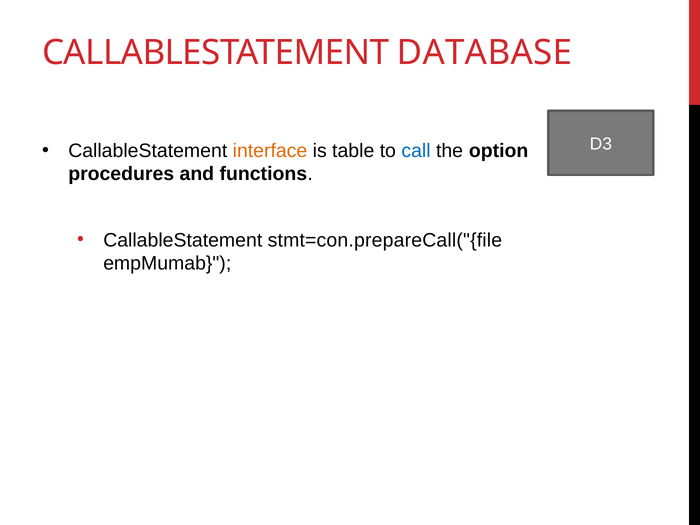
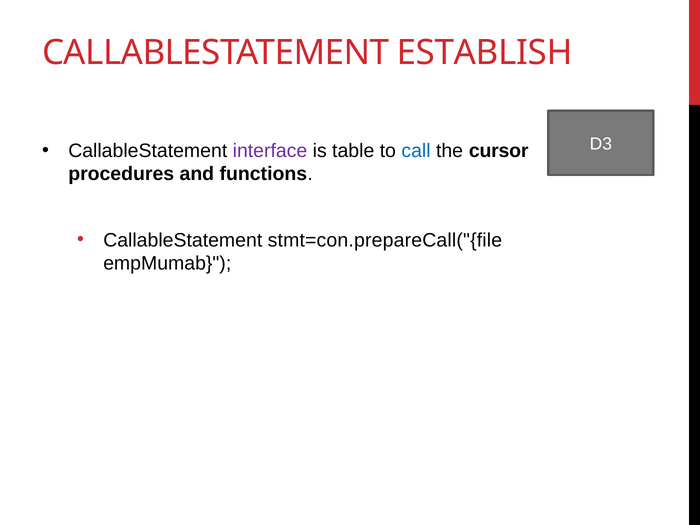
DATABASE: DATABASE -> ESTABLISH
interface colour: orange -> purple
option: option -> cursor
